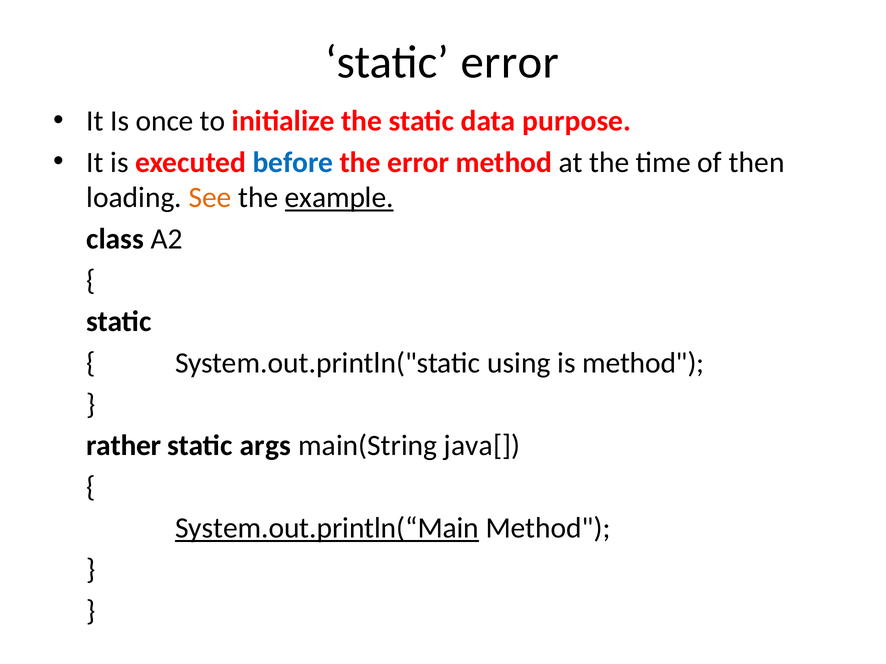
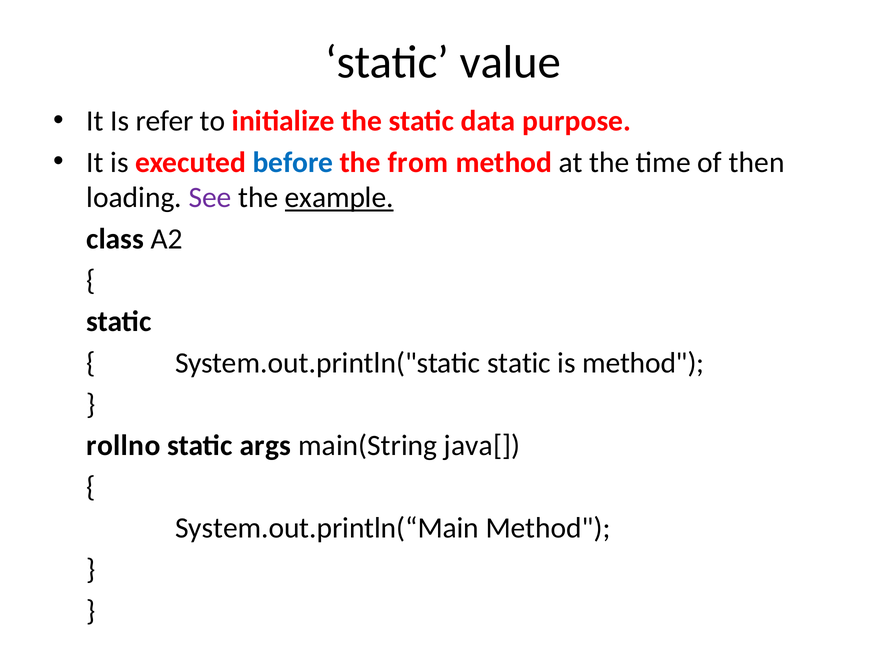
static error: error -> value
once: once -> refer
the error: error -> from
See colour: orange -> purple
System.out.println("static using: using -> static
rather: rather -> rollno
System.out.println(“Main underline: present -> none
